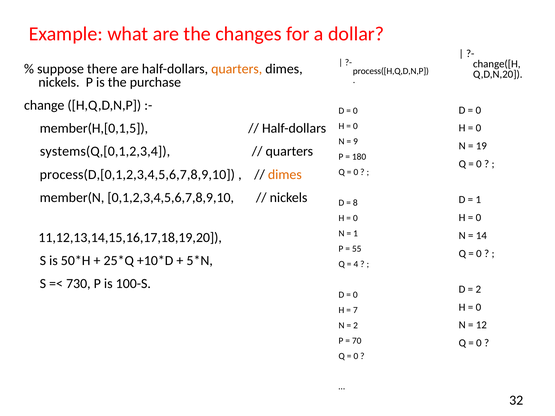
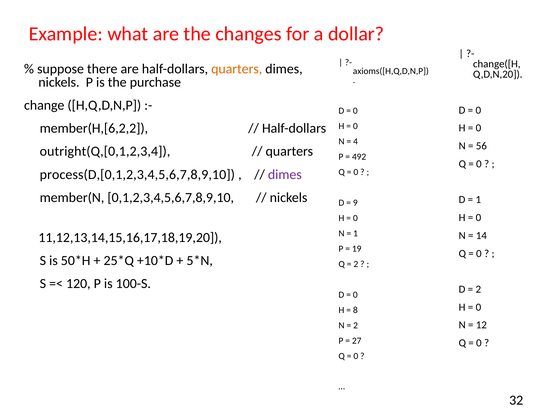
process([H,Q,D,N,P: process([H,Q,D,N,P -> axioms([H,Q,D,N,P
member(H,[0,1,5: member(H,[0,1,5 -> member(H,[6,2,2
9: 9 -> 4
19: 19 -> 56
systems(Q,[0,1,2,3,4: systems(Q,[0,1,2,3,4 -> outright(Q,[0,1,2,3,4
180: 180 -> 492
dimes at (285, 175) colour: orange -> purple
8: 8 -> 9
55: 55 -> 19
4 at (356, 264): 4 -> 2
730: 730 -> 120
7: 7 -> 8
70: 70 -> 27
